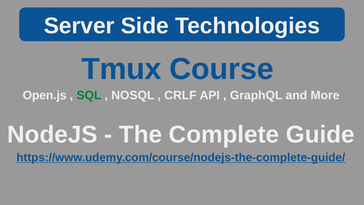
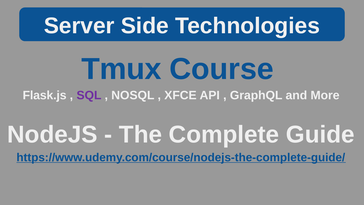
Open.js: Open.js -> Flask.js
SQL colour: green -> purple
CRLF: CRLF -> XFCE
